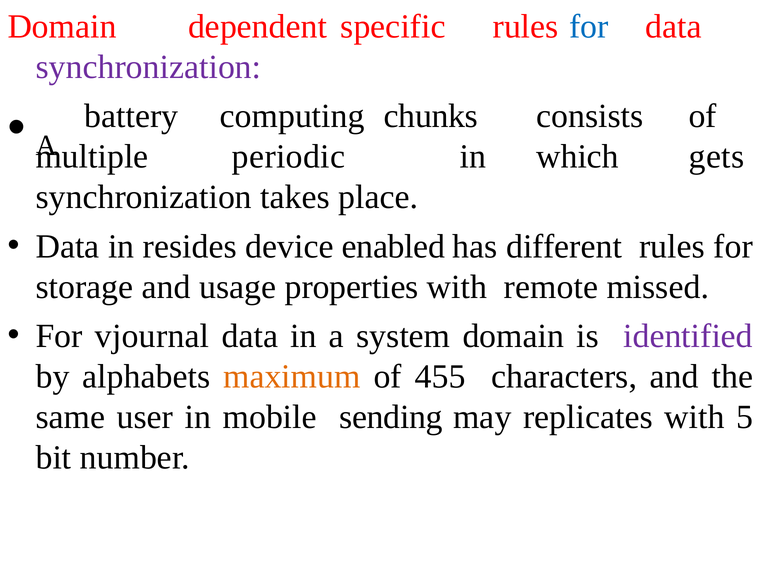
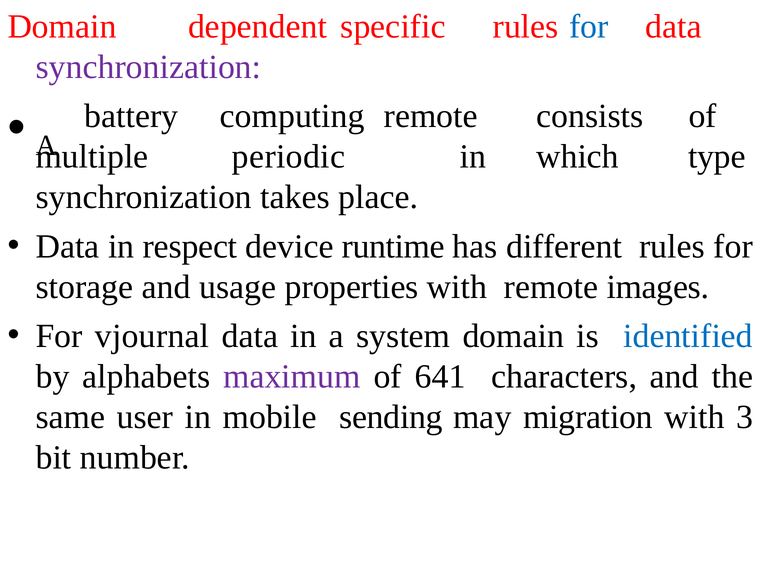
computing chunks: chunks -> remote
gets: gets -> type
resides: resides -> respect
enabled: enabled -> runtime
missed: missed -> images
identified colour: purple -> blue
maximum colour: orange -> purple
455: 455 -> 641
replicates: replicates -> migration
5: 5 -> 3
